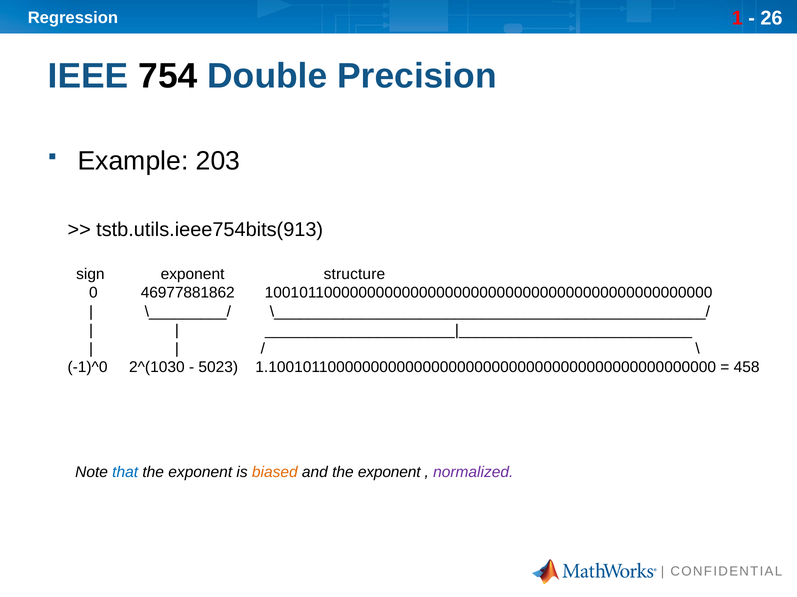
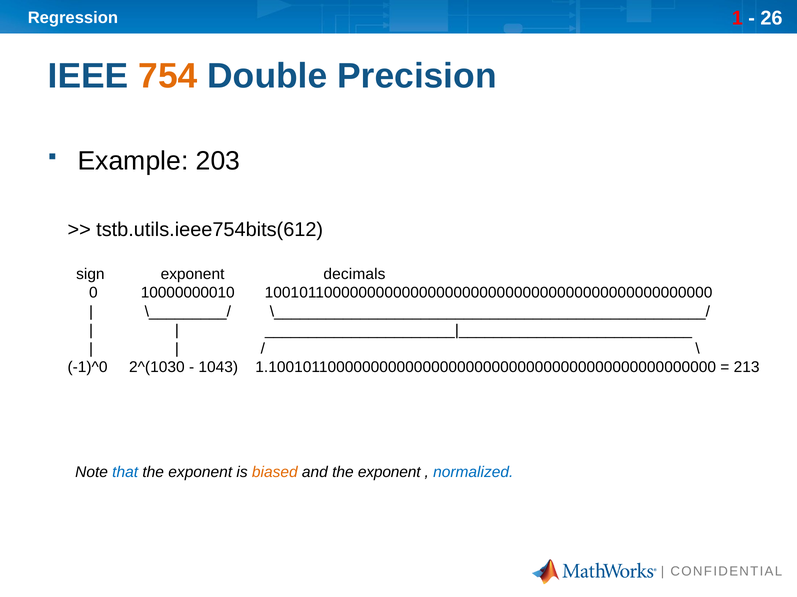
754 colour: black -> orange
tstb.utils.ieee754bits(913: tstb.utils.ieee754bits(913 -> tstb.utils.ieee754bits(612
structure: structure -> decimals
46977881862: 46977881862 -> 10000000010
5023: 5023 -> 1043
458: 458 -> 213
normalized colour: purple -> blue
